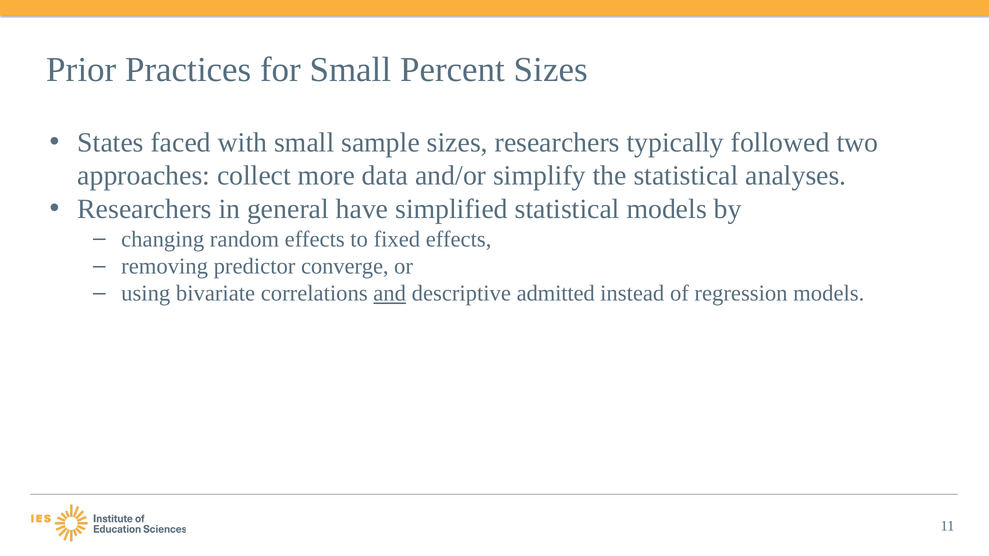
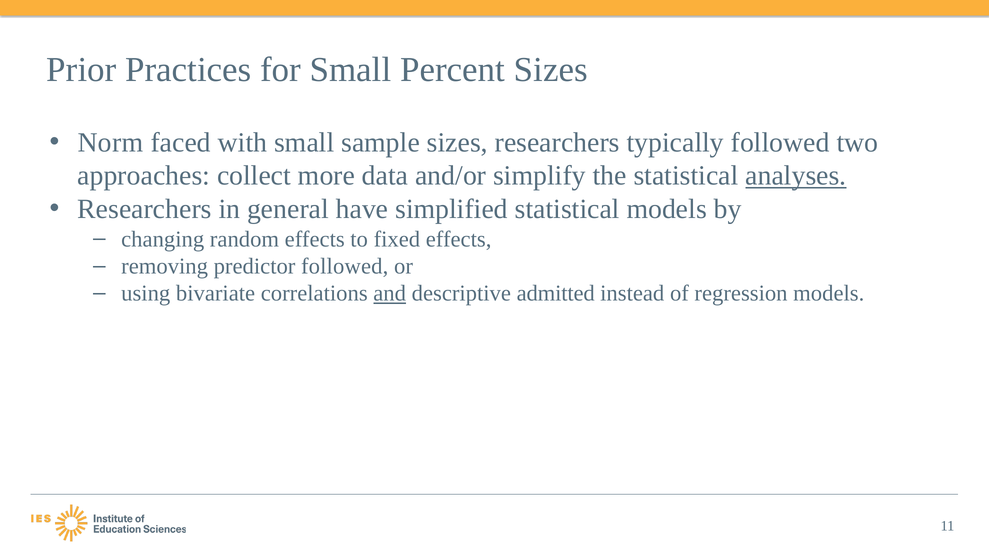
States: States -> Norm
analyses underline: none -> present
predictor converge: converge -> followed
